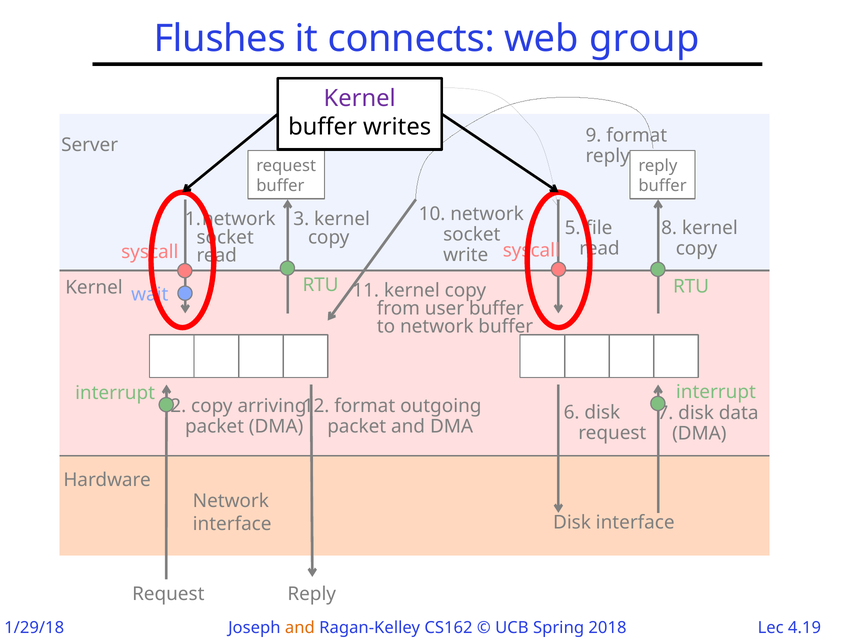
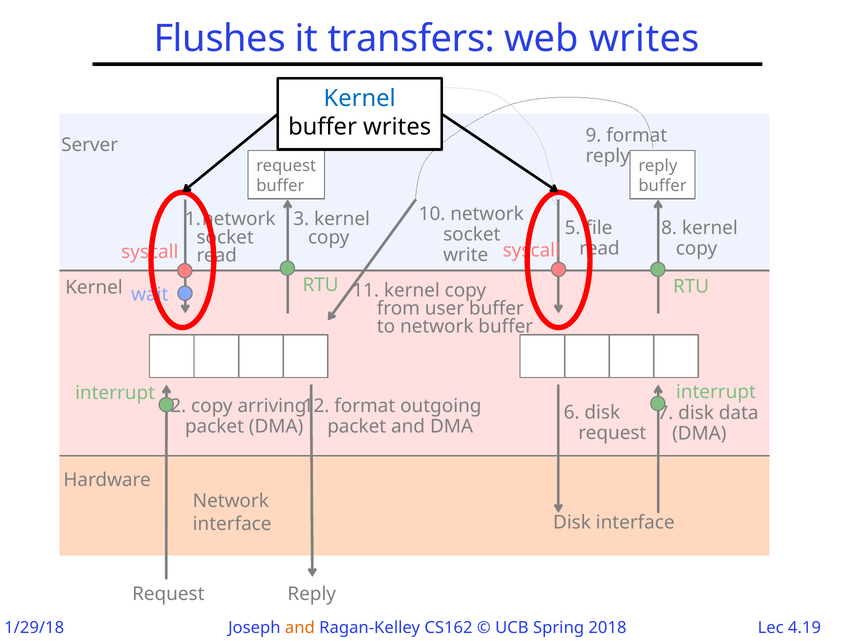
connects: connects -> transfers
web group: group -> writes
Kernel at (360, 99) colour: purple -> blue
